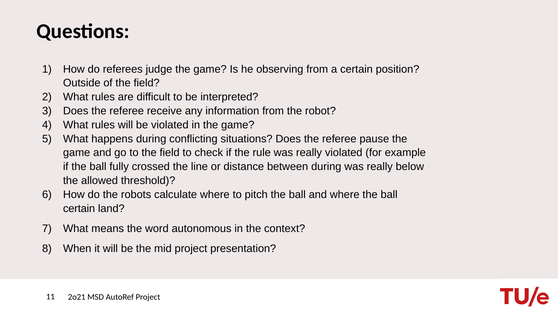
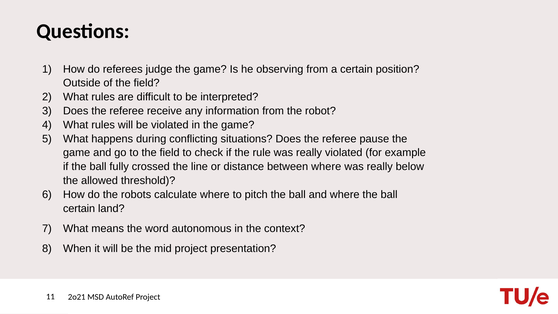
between during: during -> where
